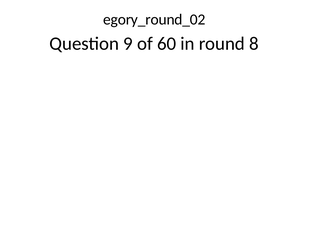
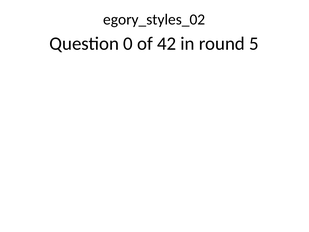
egory_round_02: egory_round_02 -> egory_styles_02
9: 9 -> 0
60: 60 -> 42
8: 8 -> 5
